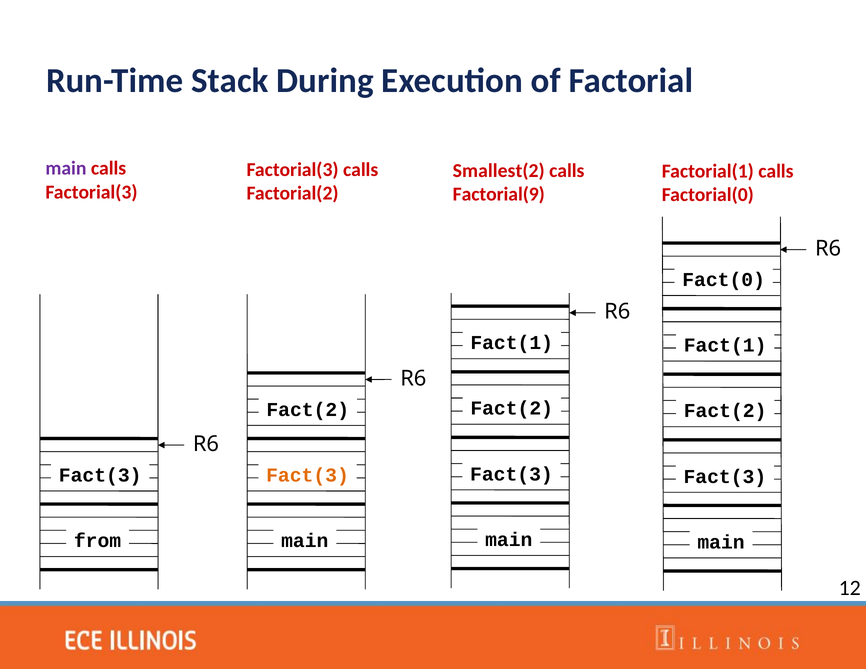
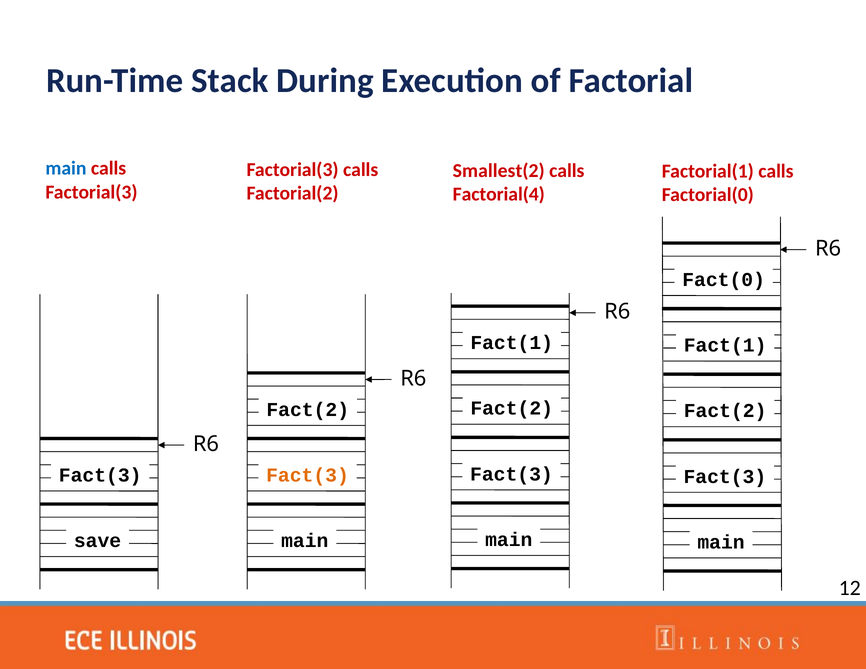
main at (66, 169) colour: purple -> blue
Factorial(9: Factorial(9 -> Factorial(4
from: from -> save
